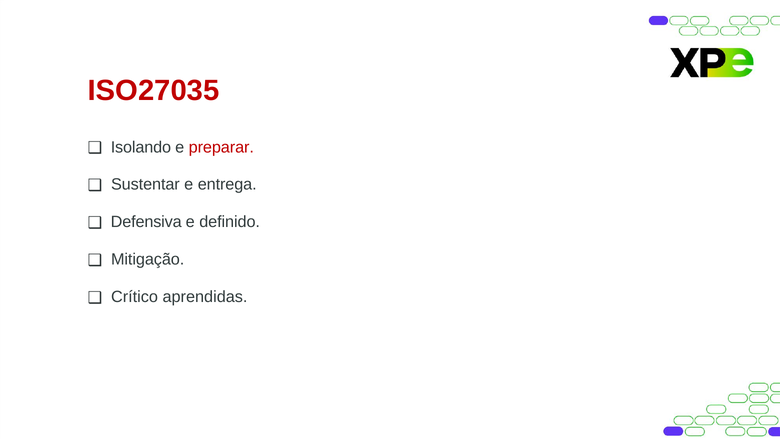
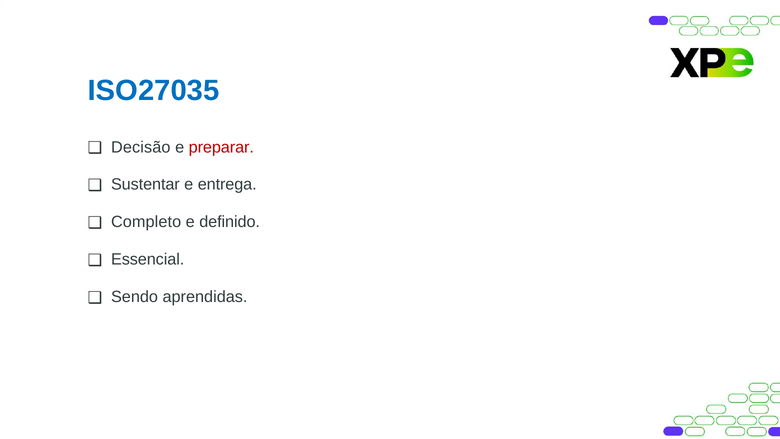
ISO27035 colour: red -> blue
Isolando: Isolando -> Decisão
Defensiva: Defensiva -> Completo
Mitigação: Mitigação -> Essencial
Crítico: Crítico -> Sendo
